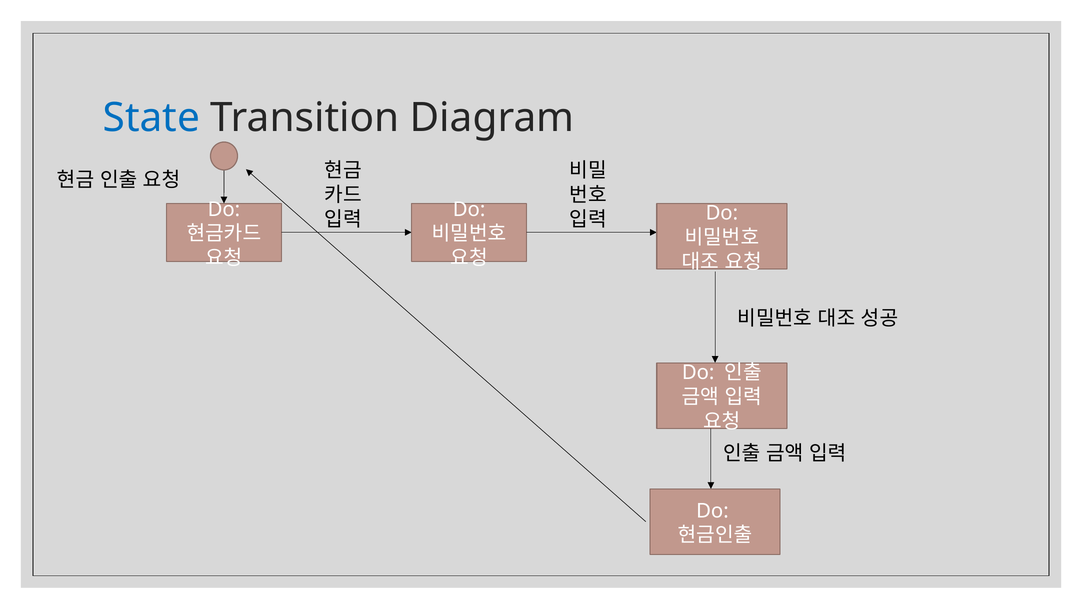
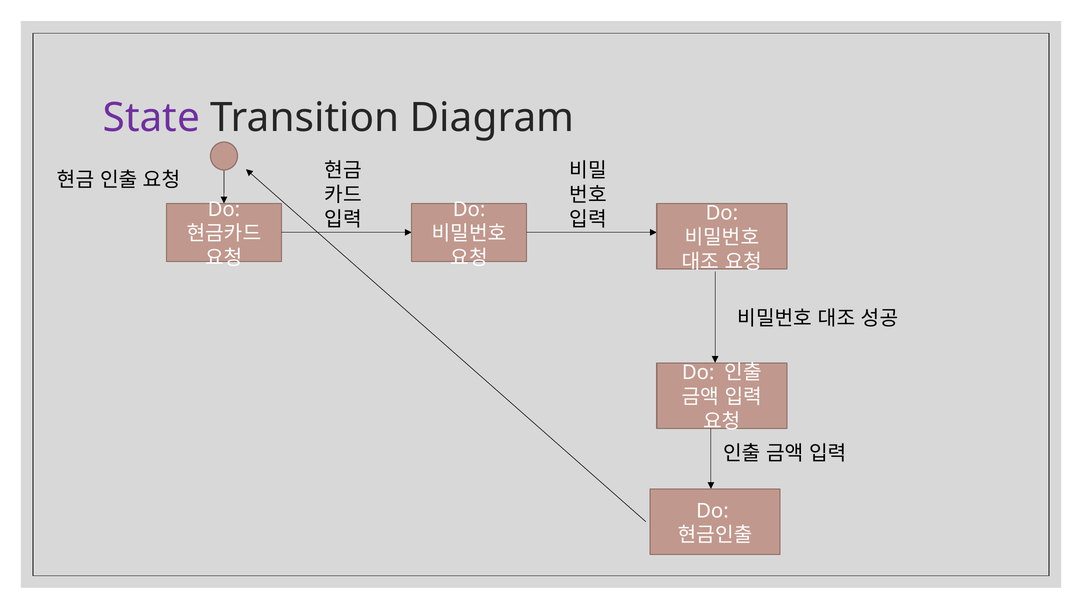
State colour: blue -> purple
